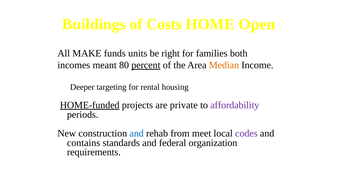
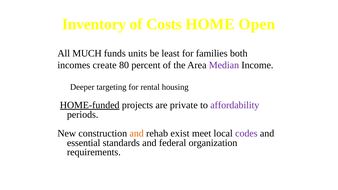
Buildings: Buildings -> Inventory
MAKE: MAKE -> MUCH
right: right -> least
meant: meant -> create
percent underline: present -> none
Median colour: orange -> purple
and at (137, 133) colour: blue -> orange
from: from -> exist
contains: contains -> essential
